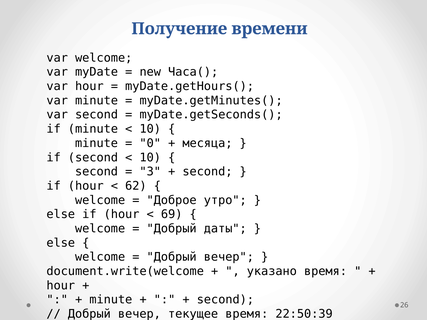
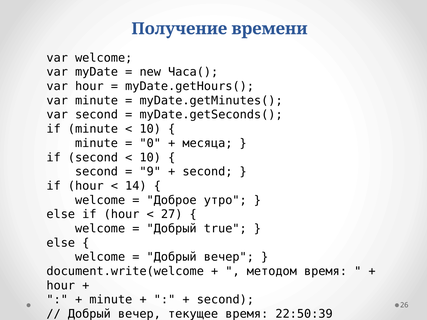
3: 3 -> 9
62: 62 -> 14
69: 69 -> 27
даты: даты -> true
указано: указано -> методом
